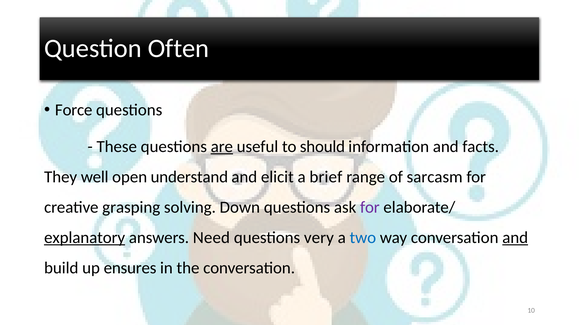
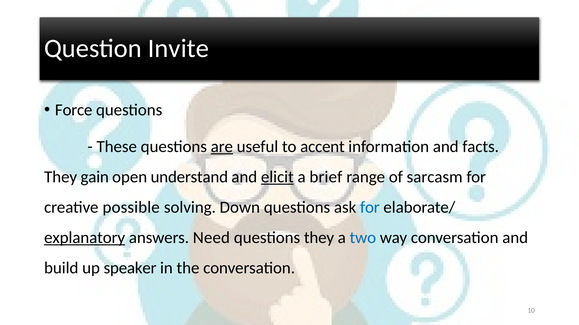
Often: Often -> Invite
should: should -> accent
well: well -> gain
elicit underline: none -> present
grasping: grasping -> possible
for at (370, 208) colour: purple -> blue
questions very: very -> they
and at (515, 238) underline: present -> none
ensures: ensures -> speaker
